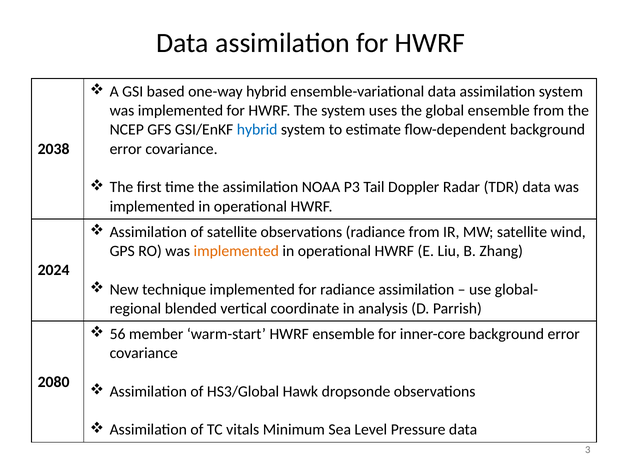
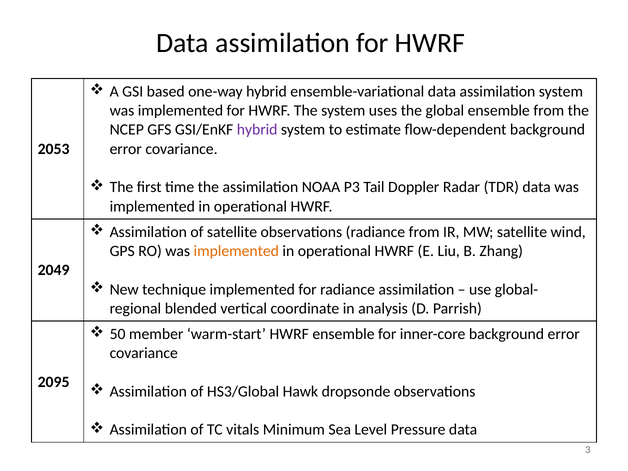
hybrid at (257, 130) colour: blue -> purple
2038: 2038 -> 2053
2024: 2024 -> 2049
56: 56 -> 50
2080: 2080 -> 2095
